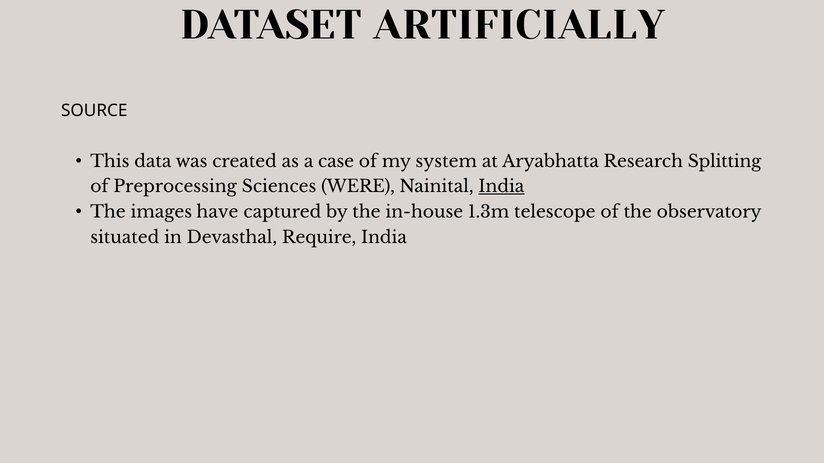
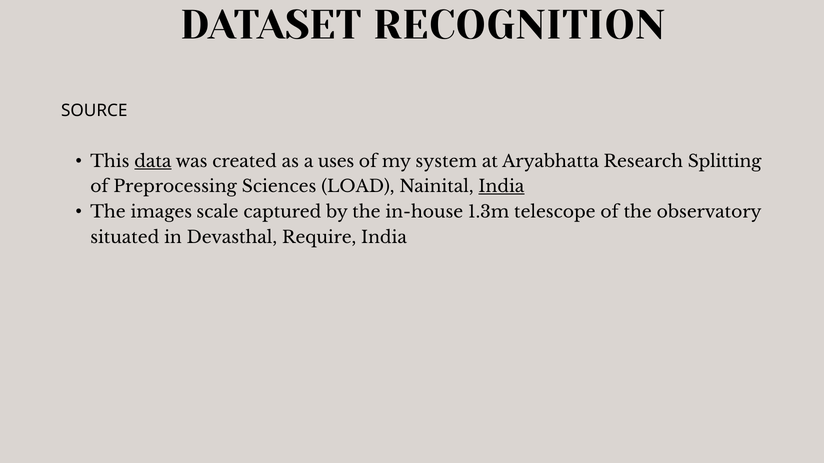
ARTIFICIALLY: ARTIFICIALLY -> RECOGNITION
data underline: none -> present
case: case -> uses
WERE: WERE -> LOAD
have: have -> scale
